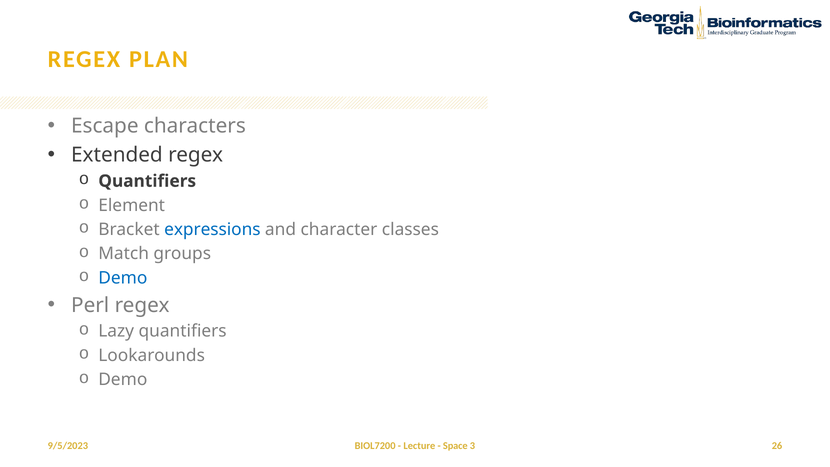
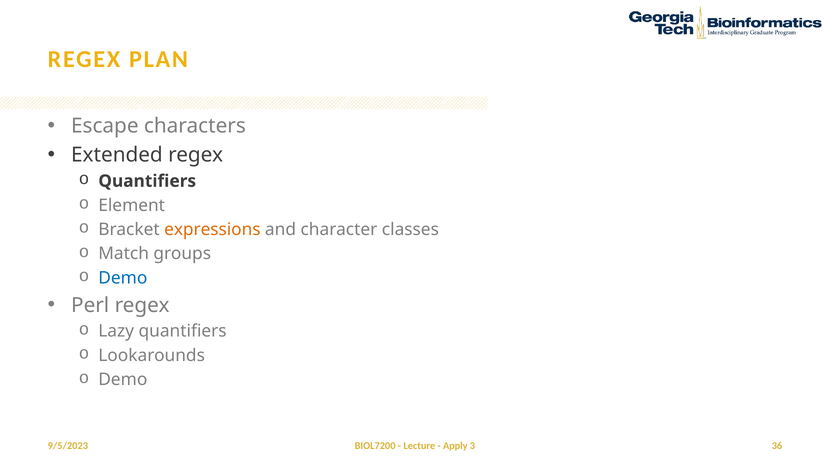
expressions colour: blue -> orange
Space: Space -> Apply
26: 26 -> 36
